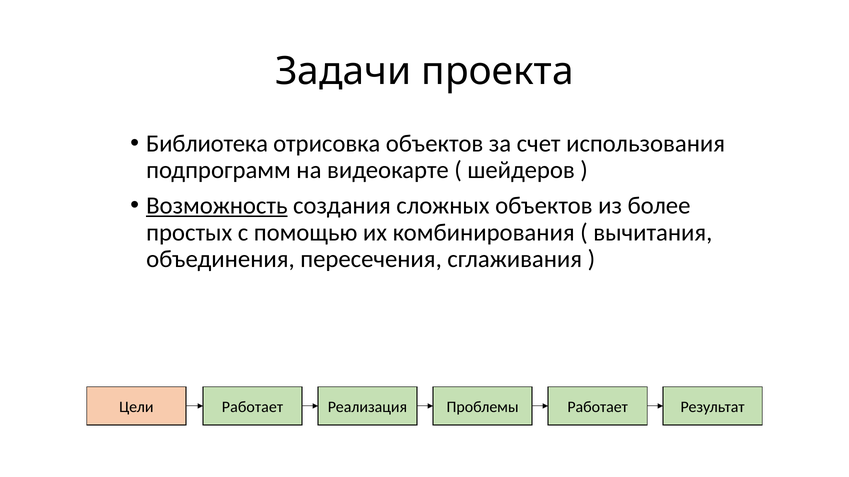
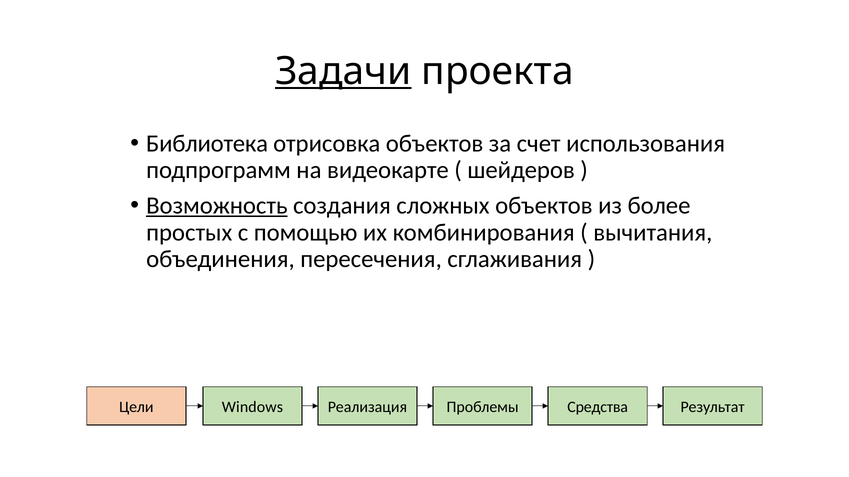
Задачи underline: none -> present
Цели Работает: Работает -> Windows
Проблемы Работает: Работает -> Средства
